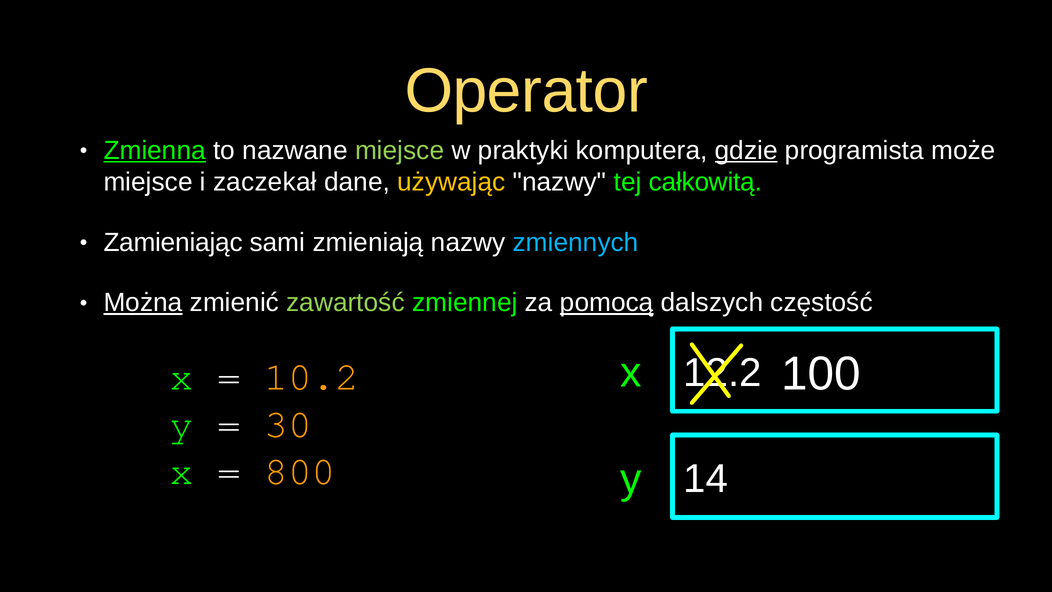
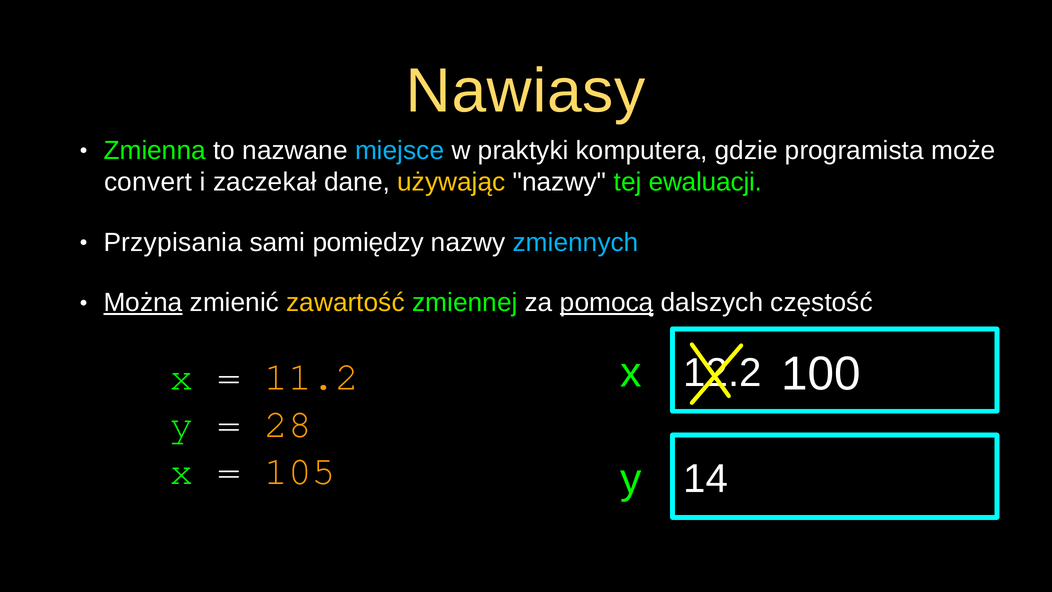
Operator: Operator -> Nawiasy
Zmienna underline: present -> none
miejsce at (400, 150) colour: light green -> light blue
gdzie underline: present -> none
miejsce at (148, 182): miejsce -> convert
całkowitą: całkowitą -> ewaluacji
Zamieniając: Zamieniając -> Przypisania
zmieniają: zmieniają -> pomiędzy
zawartość colour: light green -> yellow
10.2: 10.2 -> 11.2
30: 30 -> 28
800: 800 -> 105
